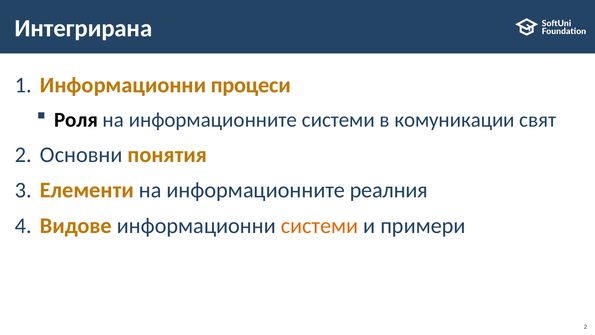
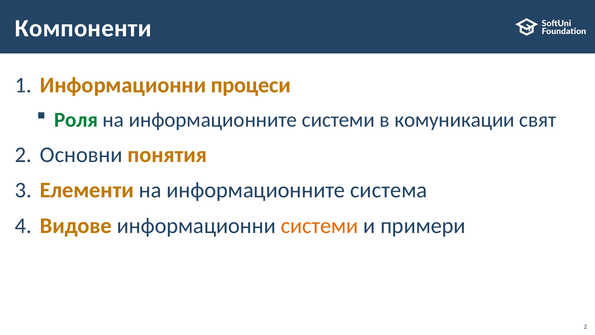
Интегрирана: Интегрирана -> Компоненти
Роля colour: black -> green
реалния: реалния -> система
